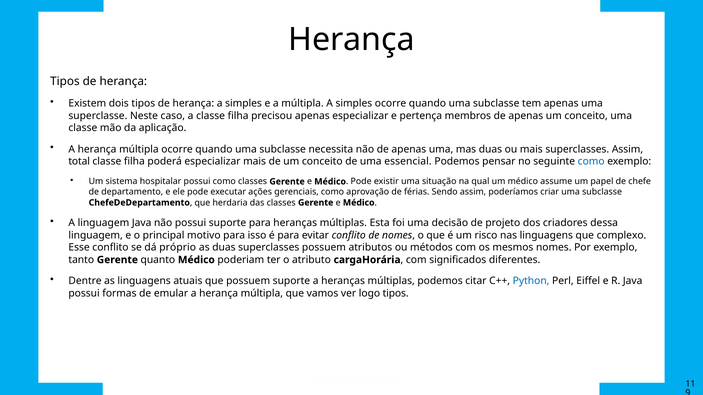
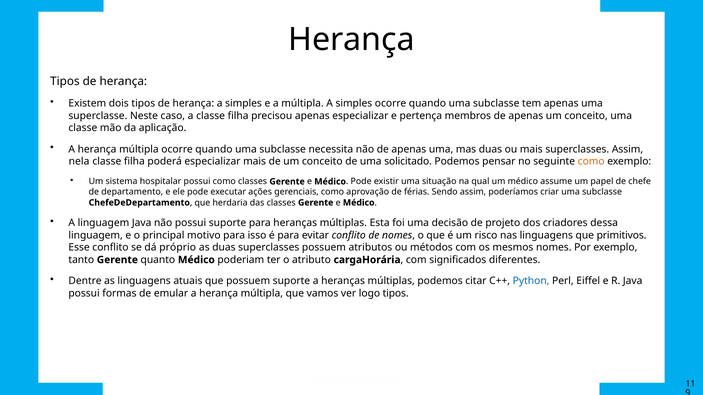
total: total -> nela
essencial: essencial -> solicitado
como at (591, 162) colour: blue -> orange
complexo: complexo -> primitivos
